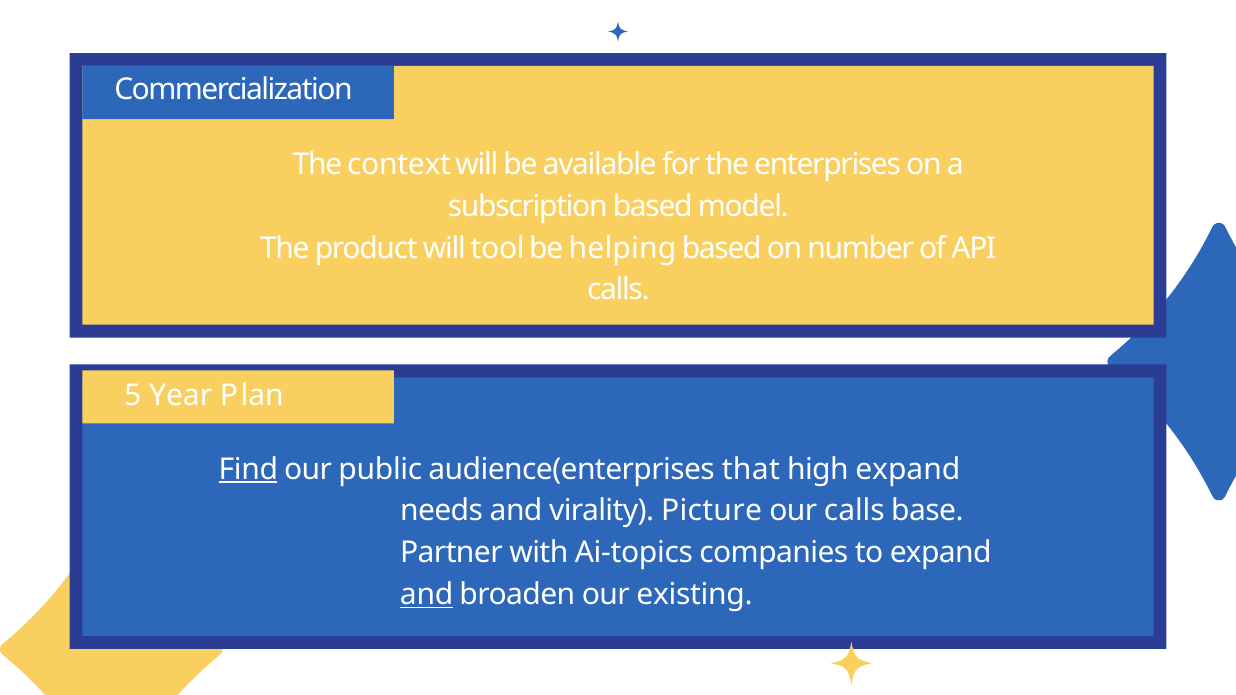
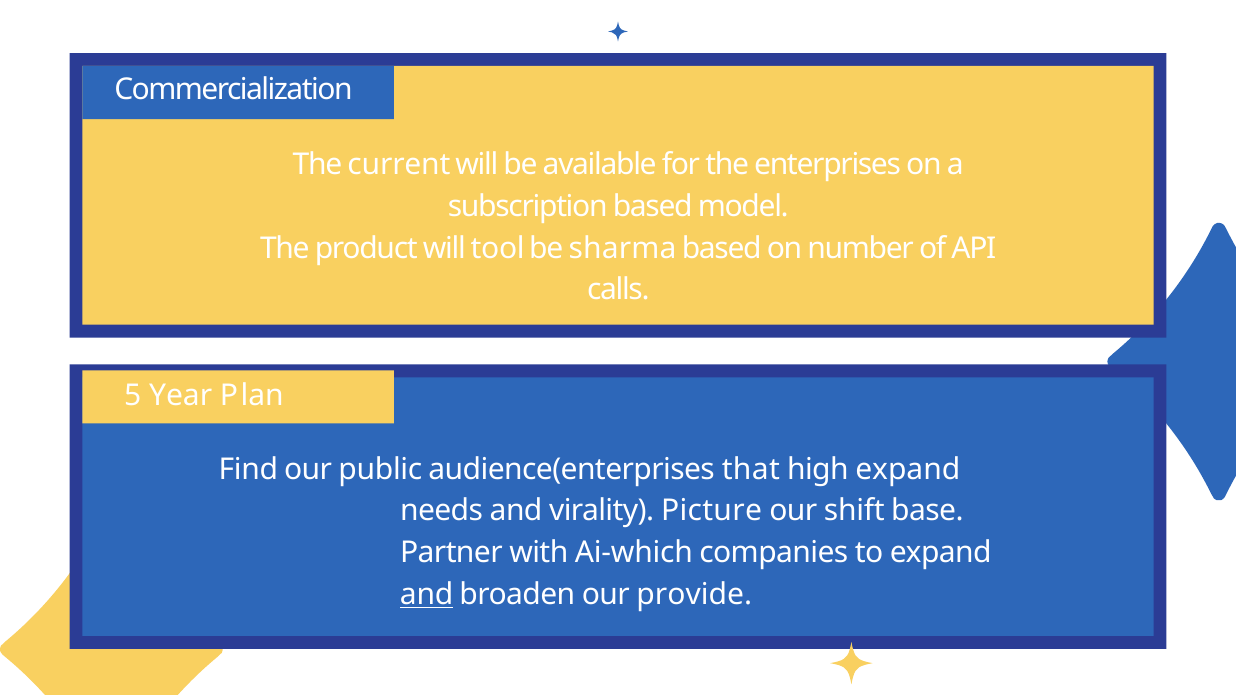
context: context -> current
helping: helping -> sharma
Find underline: present -> none
our calls: calls -> shift
Ai-topics: Ai-topics -> Ai-which
existing: existing -> provide
